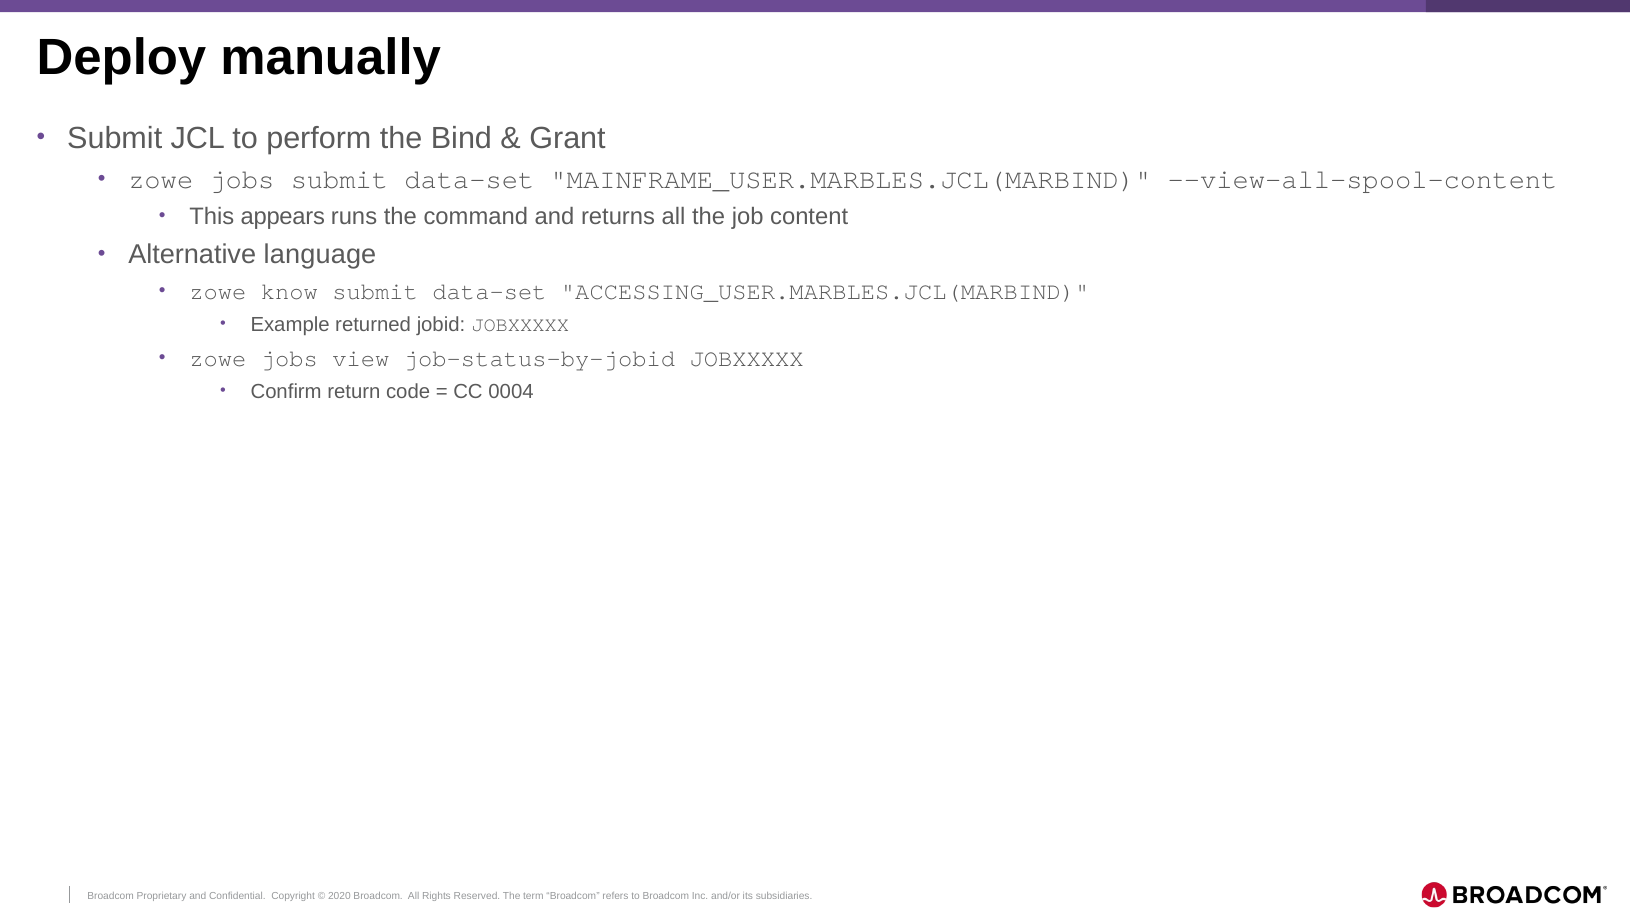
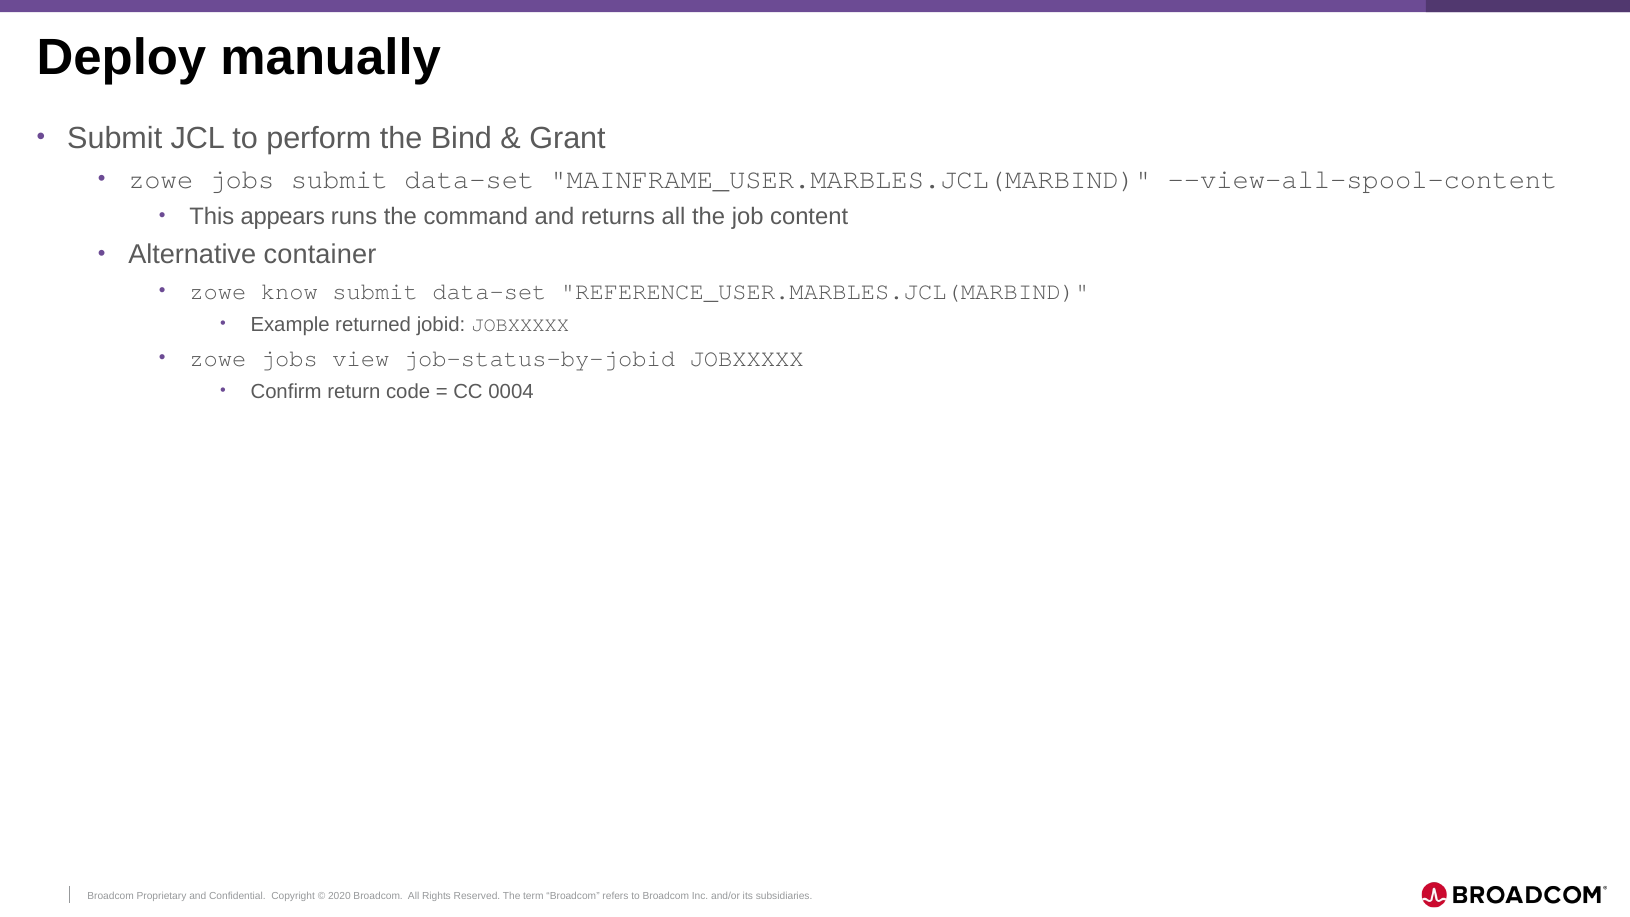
language: language -> container
ACCESSING_USER.MARBLES.JCL(MARBIND: ACCESSING_USER.MARBLES.JCL(MARBIND -> REFERENCE_USER.MARBLES.JCL(MARBIND
